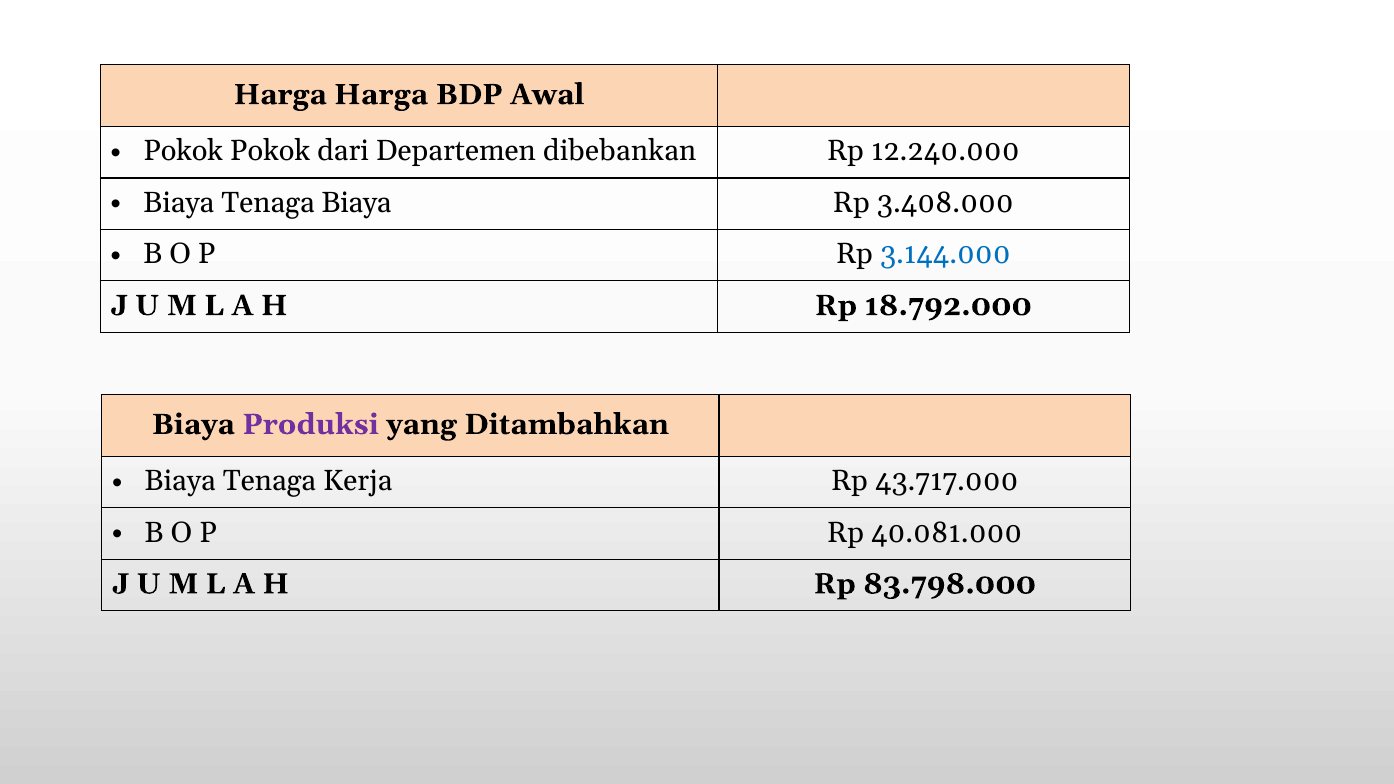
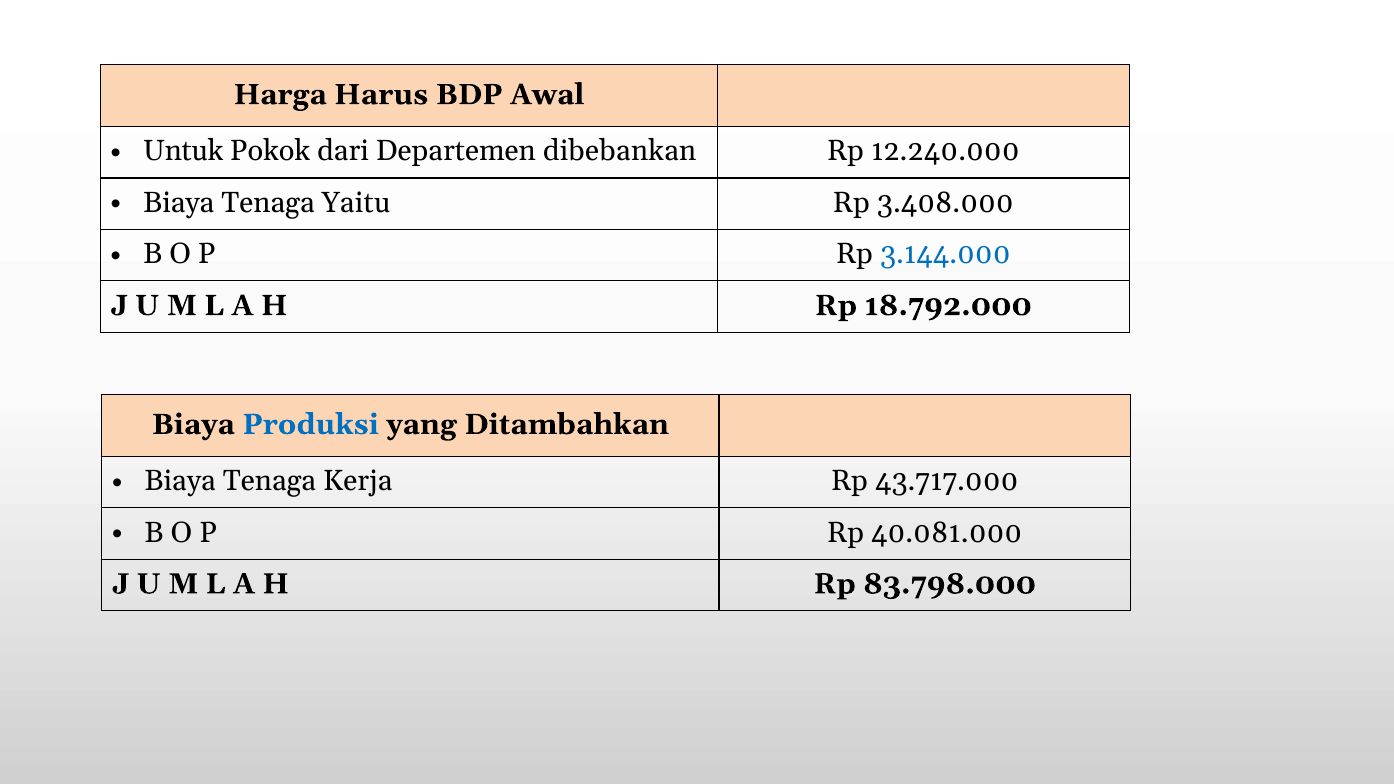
Harga Harga: Harga -> Harus
Pokok at (183, 151): Pokok -> Untuk
Tenaga Biaya: Biaya -> Yaitu
Produksi colour: purple -> blue
